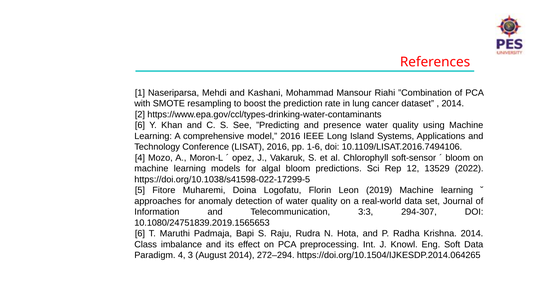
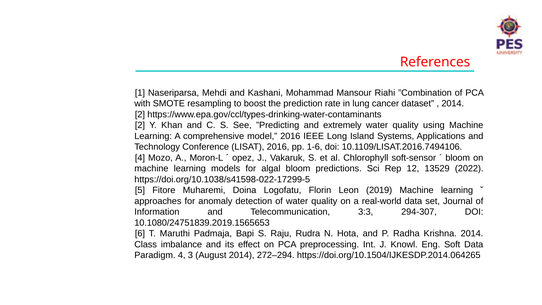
6 at (140, 125): 6 -> 2
presence: presence -> extremely
